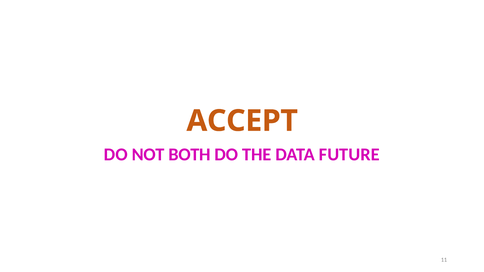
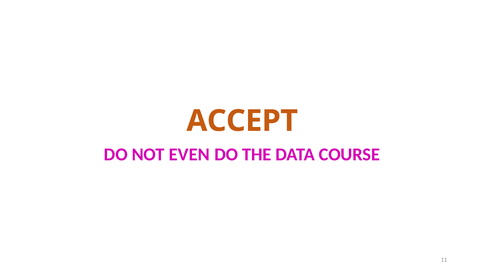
BOTH: BOTH -> EVEN
FUTURE: FUTURE -> COURSE
